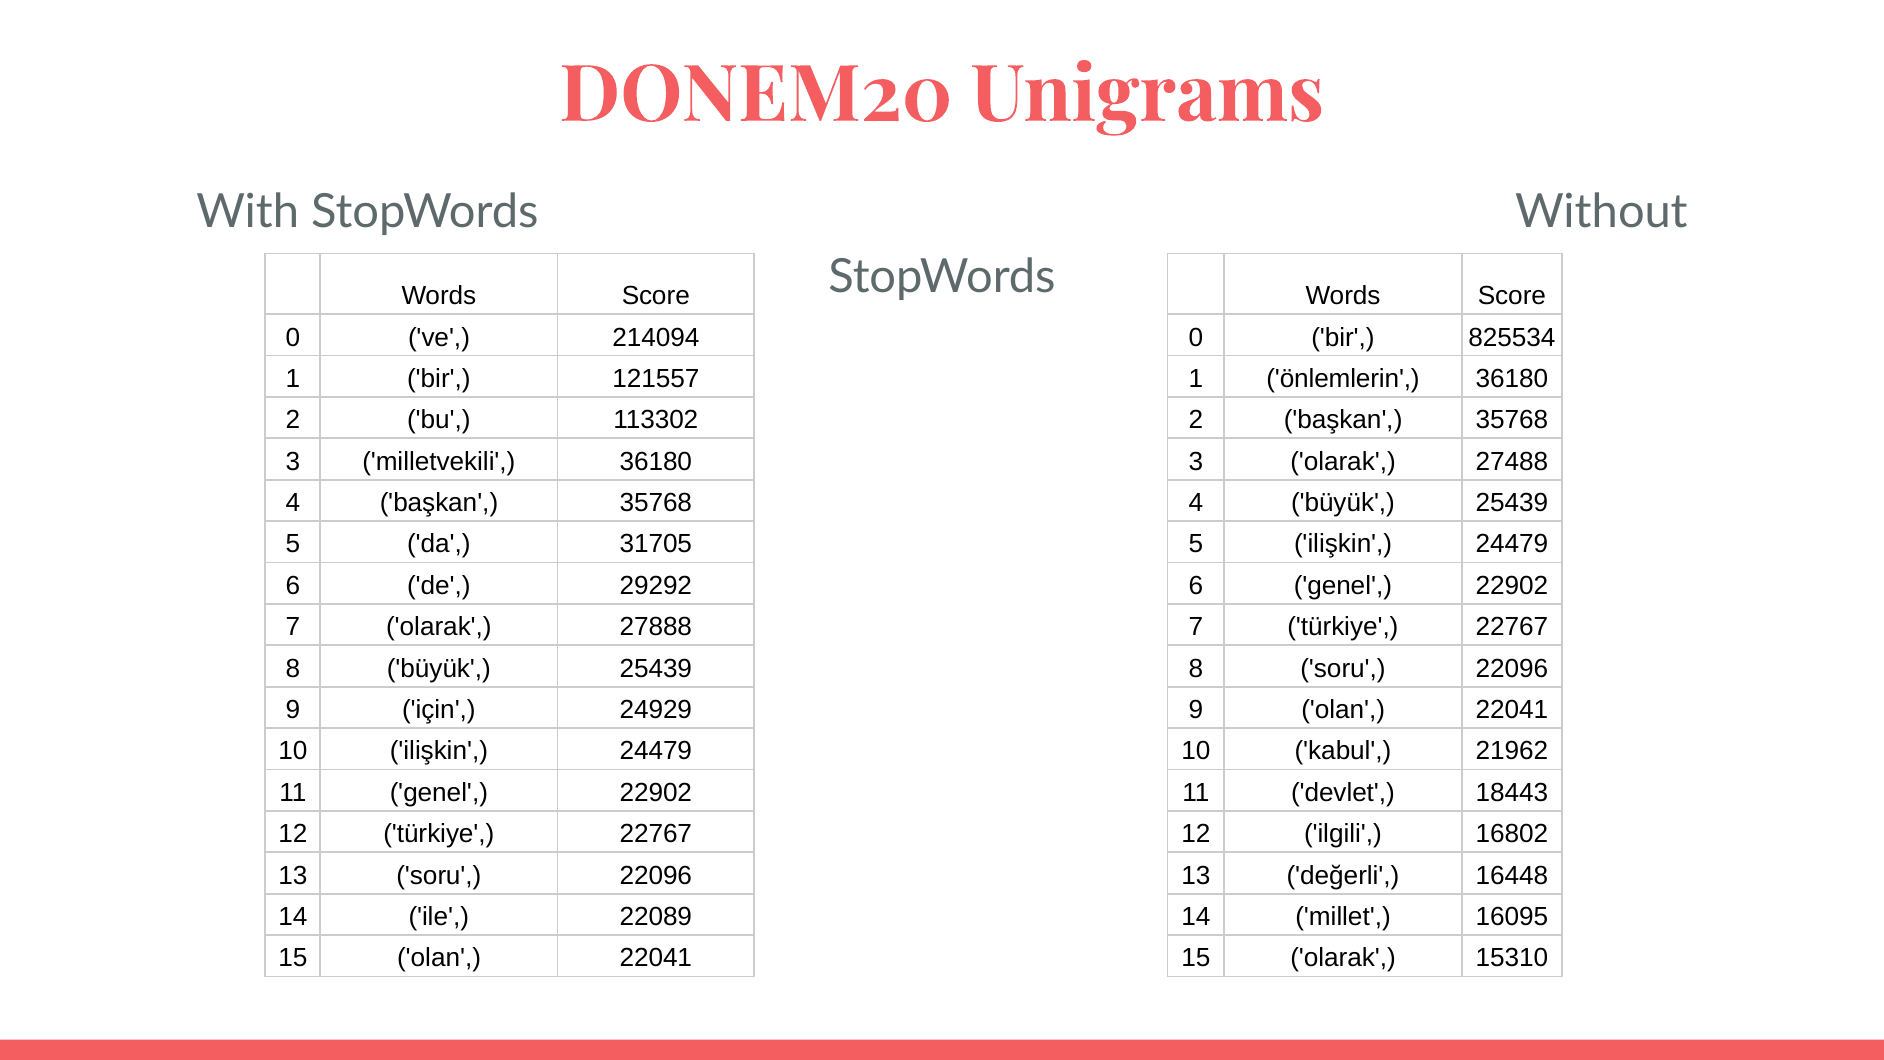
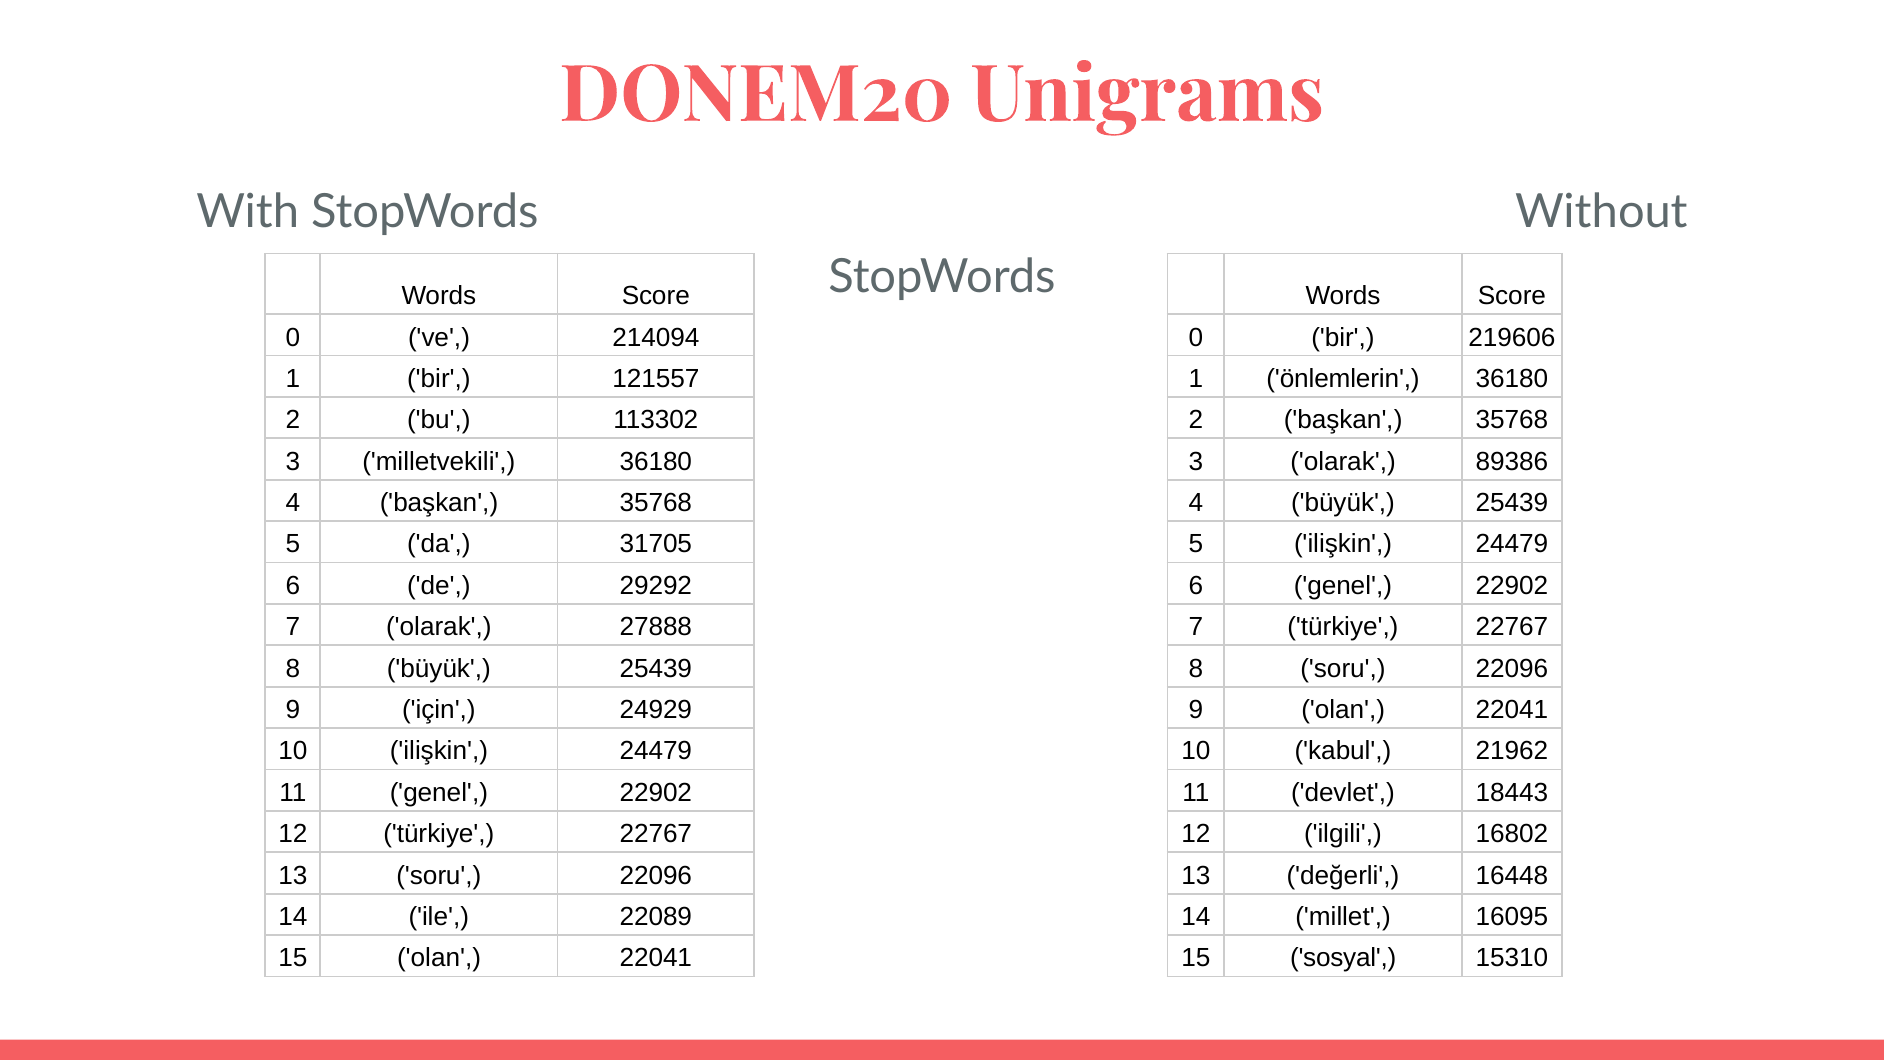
825534: 825534 -> 219606
27488: 27488 -> 89386
15 olarak: olarak -> sosyal
